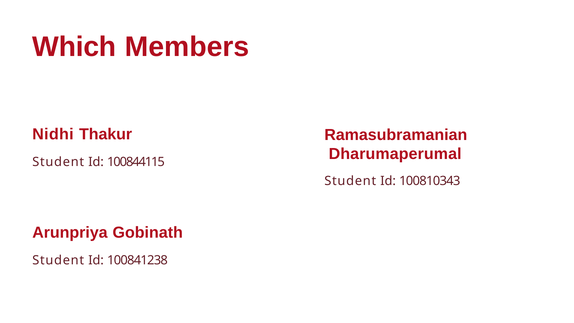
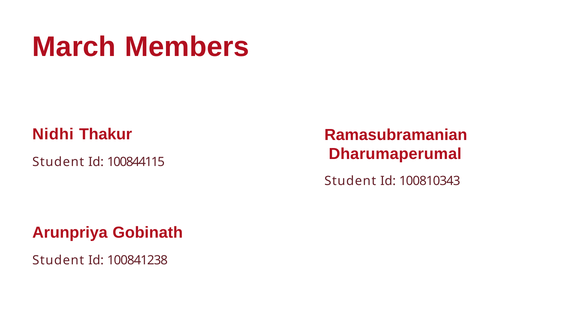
Which: Which -> March
